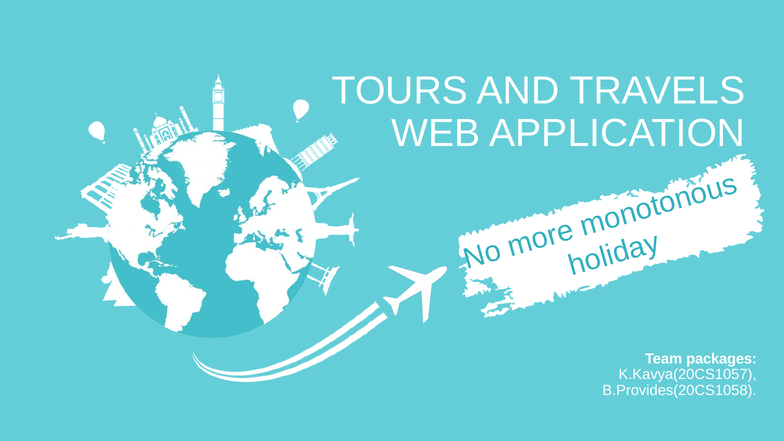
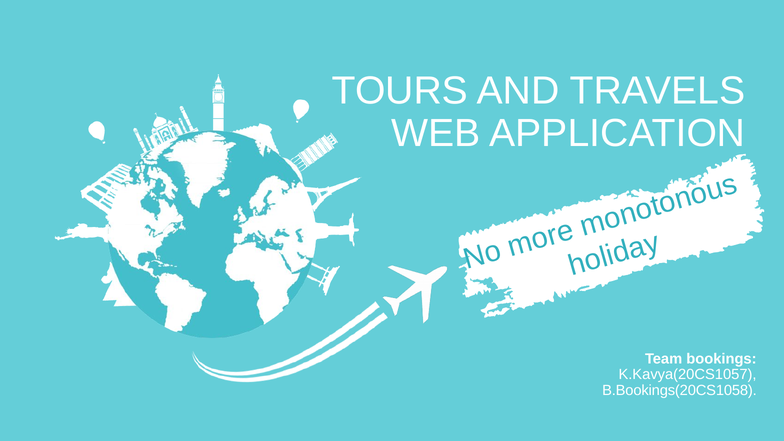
packages: packages -> bookings
B.Provides(20CS1058: B.Provides(20CS1058 -> B.Bookings(20CS1058
